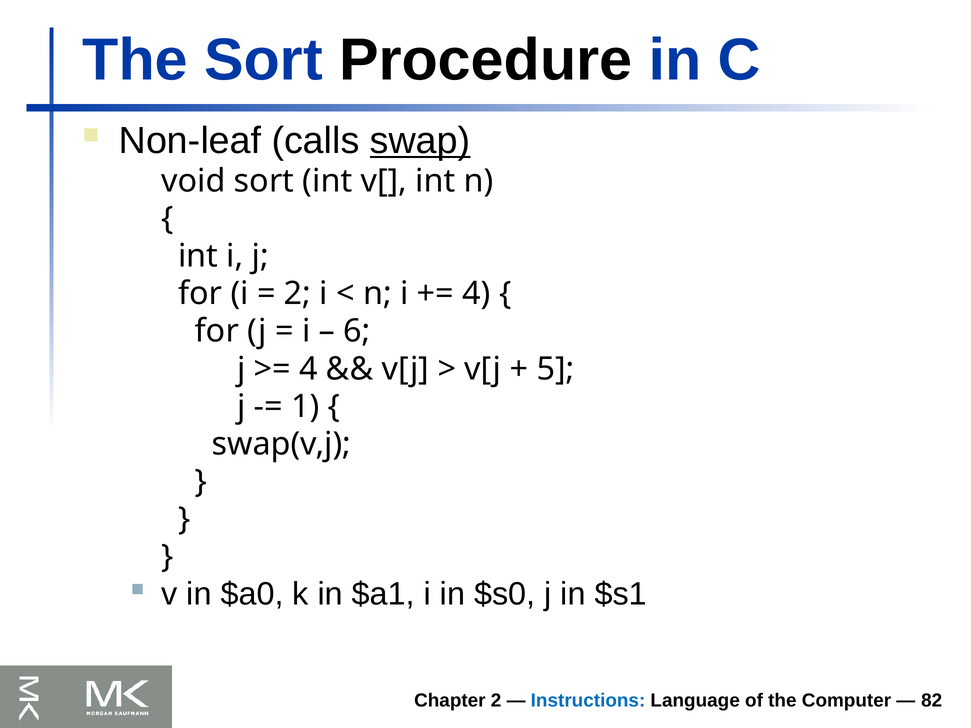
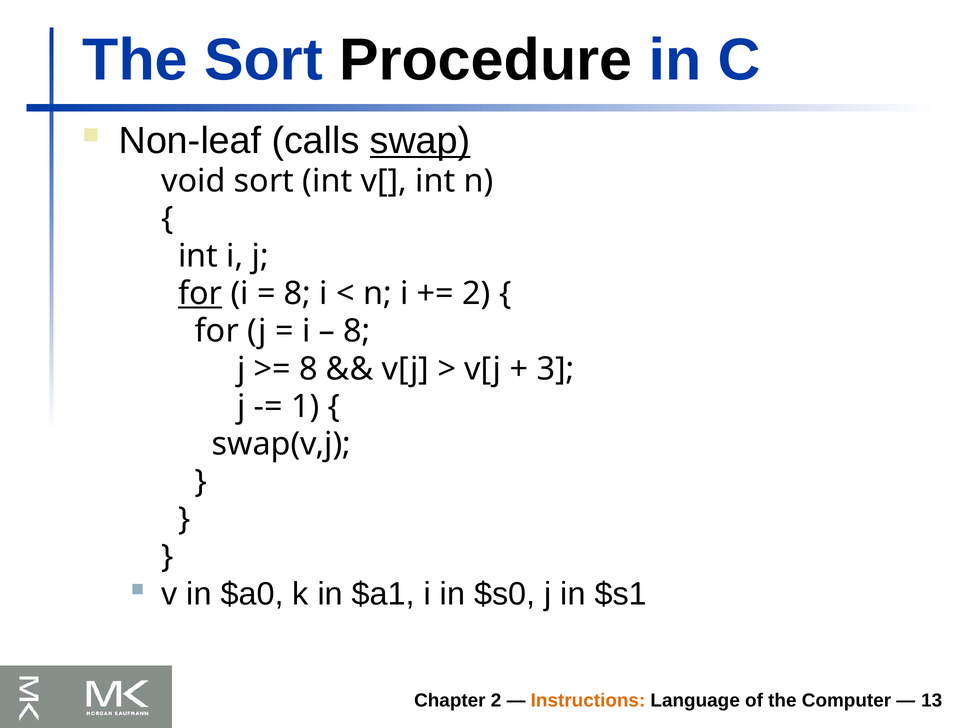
for at (200, 294) underline: none -> present
2 at (297, 294): 2 -> 8
4 at (477, 294): 4 -> 2
6 at (357, 331): 6 -> 8
4 at (308, 369): 4 -> 8
5: 5 -> 3
Instructions colour: blue -> orange
82: 82 -> 13
